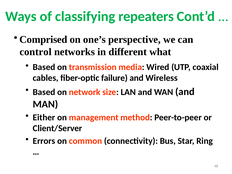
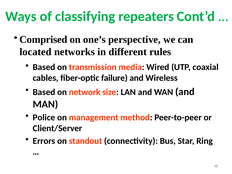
control: control -> located
what: what -> rules
Either: Either -> Police
common: common -> standout
